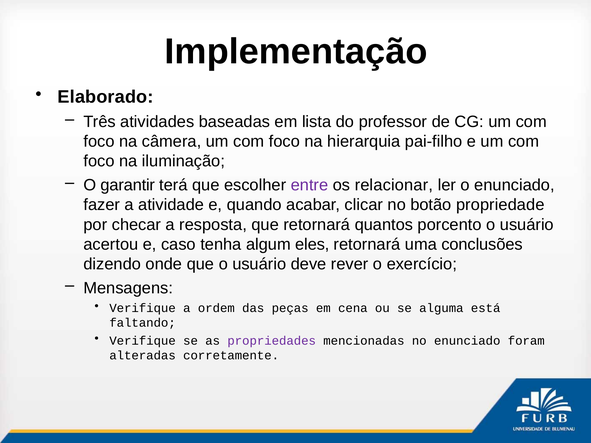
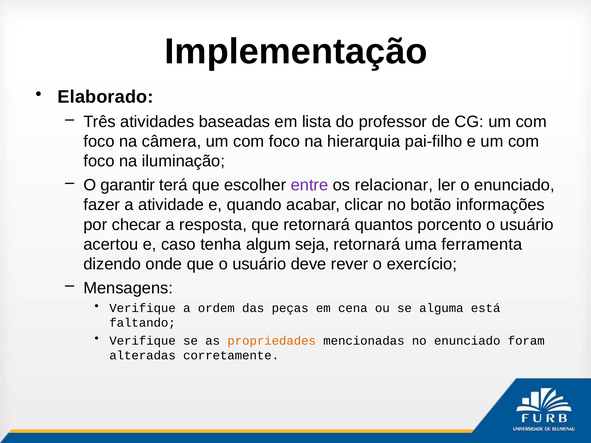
propriedade: propriedade -> informações
eles: eles -> seja
conclusões: conclusões -> ferramenta
propriedades colour: purple -> orange
